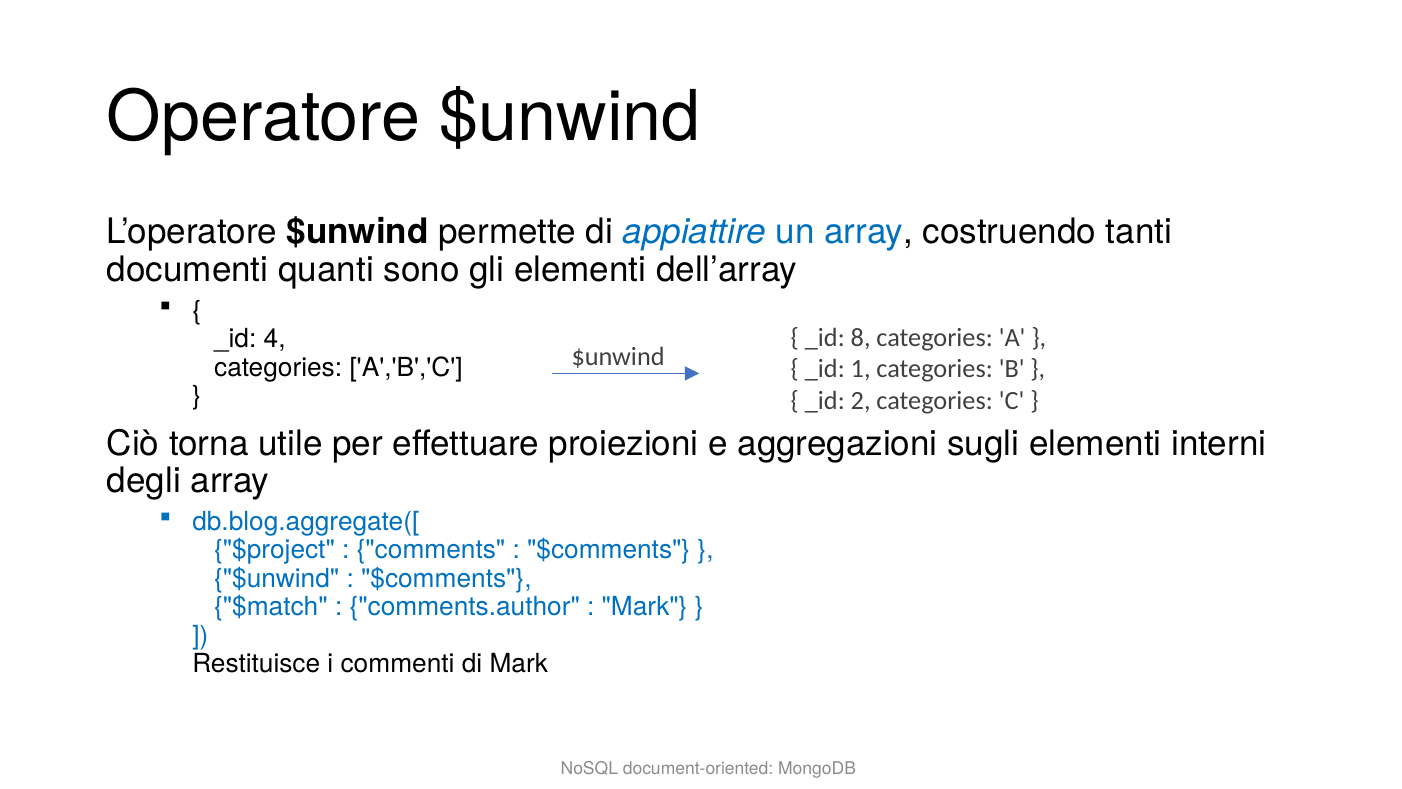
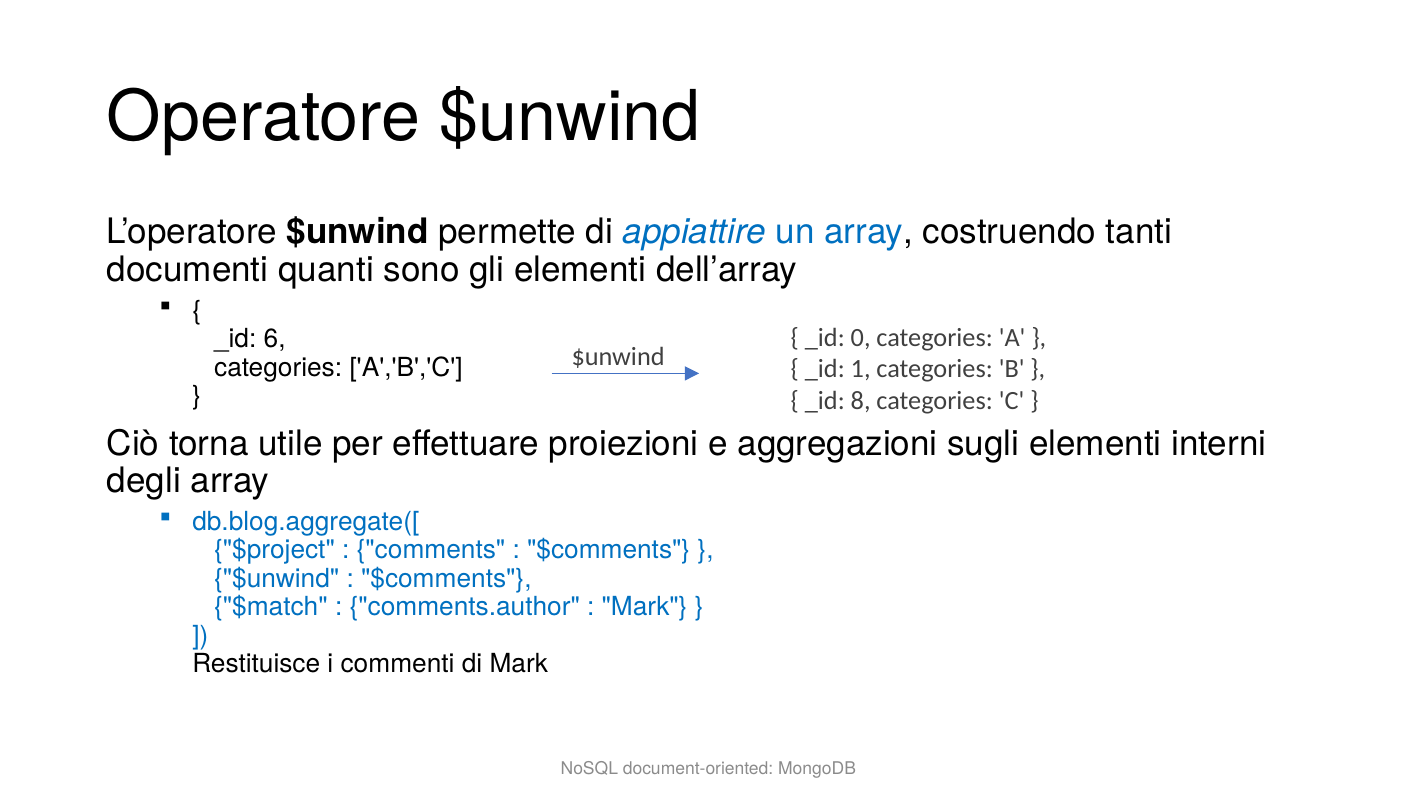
8: 8 -> 0
4: 4 -> 6
2: 2 -> 8
